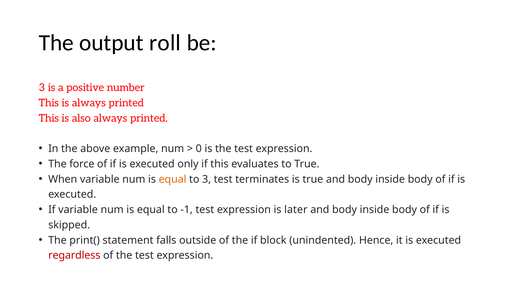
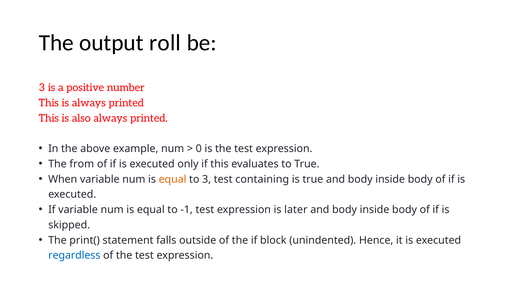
force: force -> from
terminates: terminates -> containing
regardless colour: red -> blue
